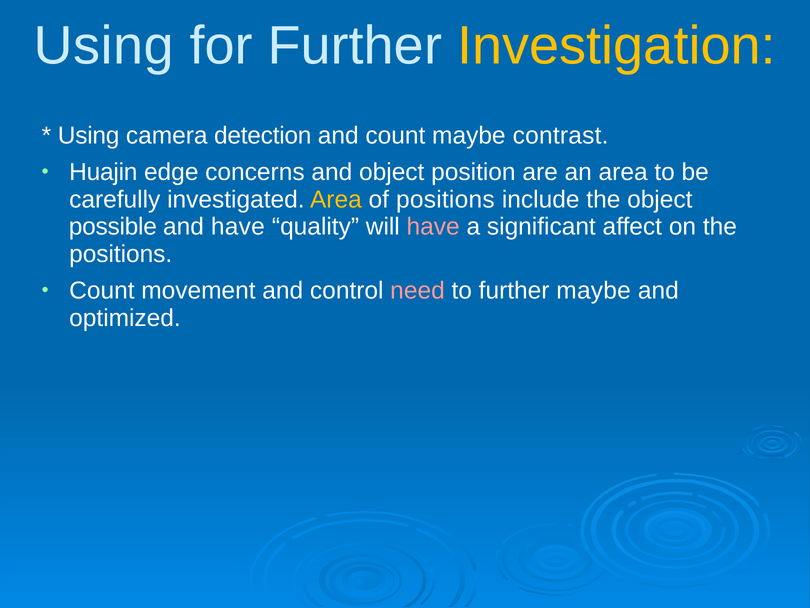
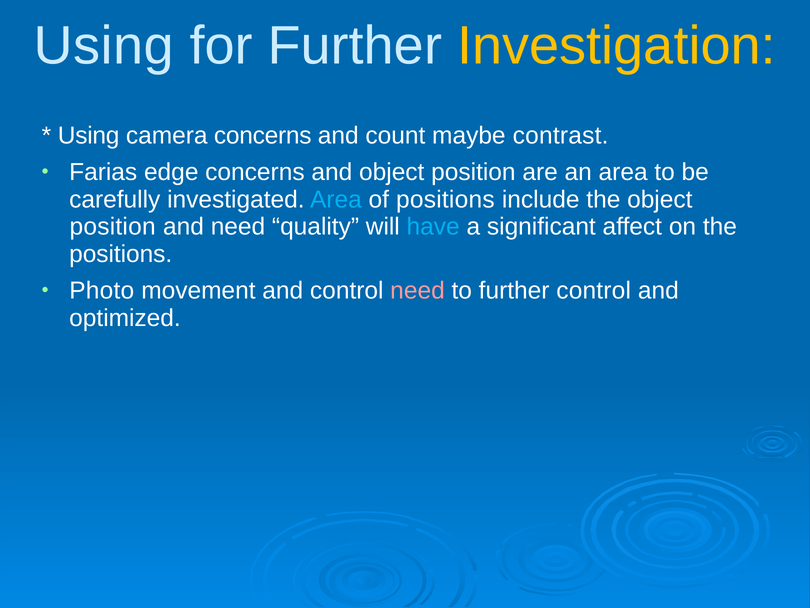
camera detection: detection -> concerns
Huajin: Huajin -> Farias
Area at (336, 199) colour: yellow -> light blue
possible at (113, 227): possible -> position
and have: have -> need
have at (433, 227) colour: pink -> light blue
Count at (102, 290): Count -> Photo
further maybe: maybe -> control
